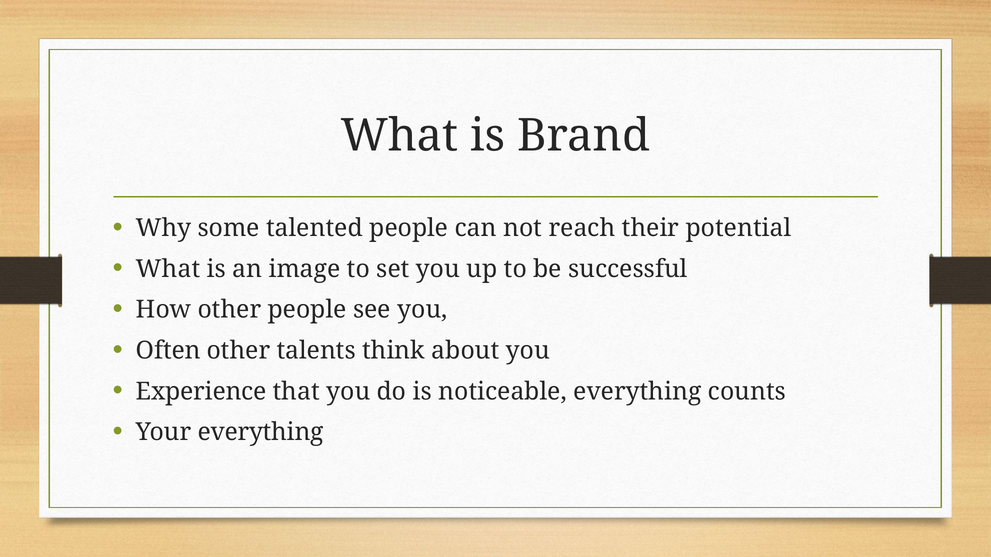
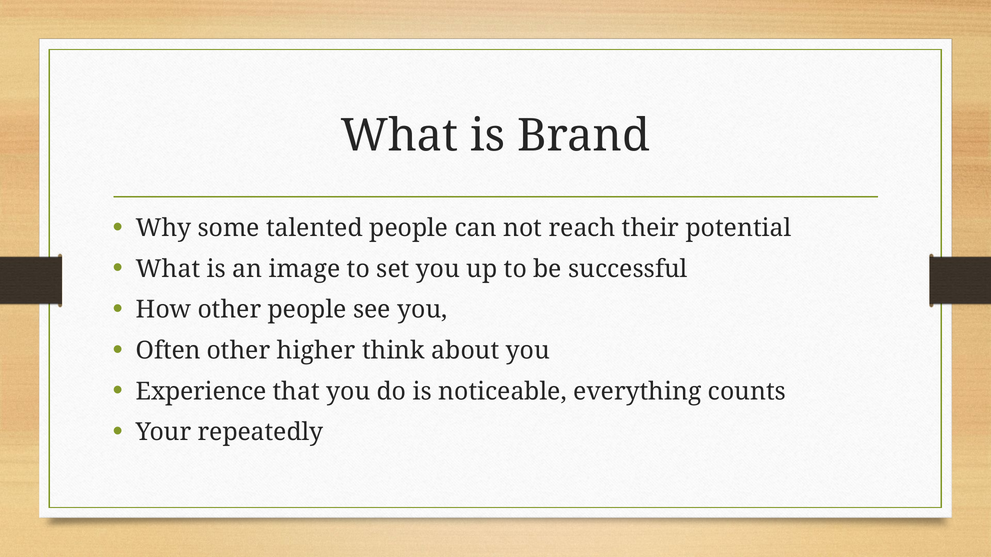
talents: talents -> higher
Your everything: everything -> repeatedly
